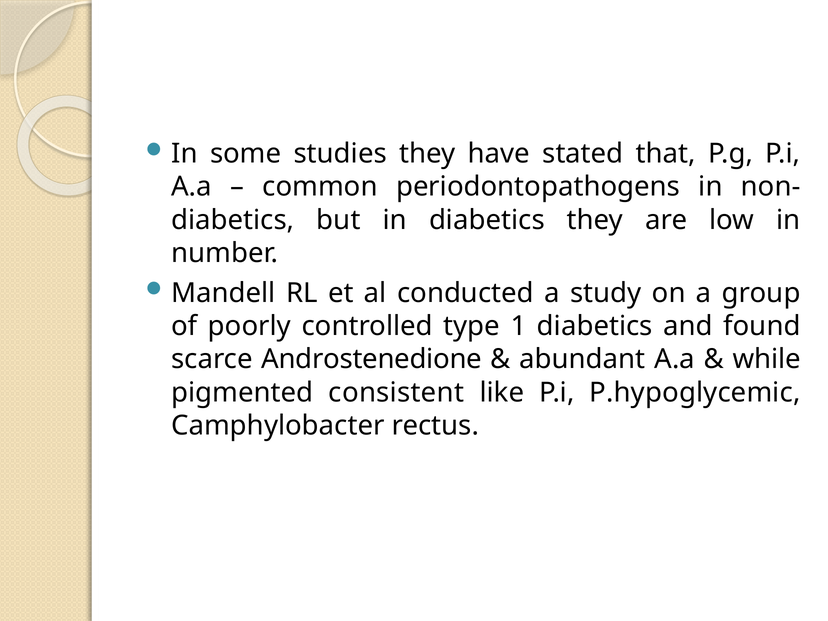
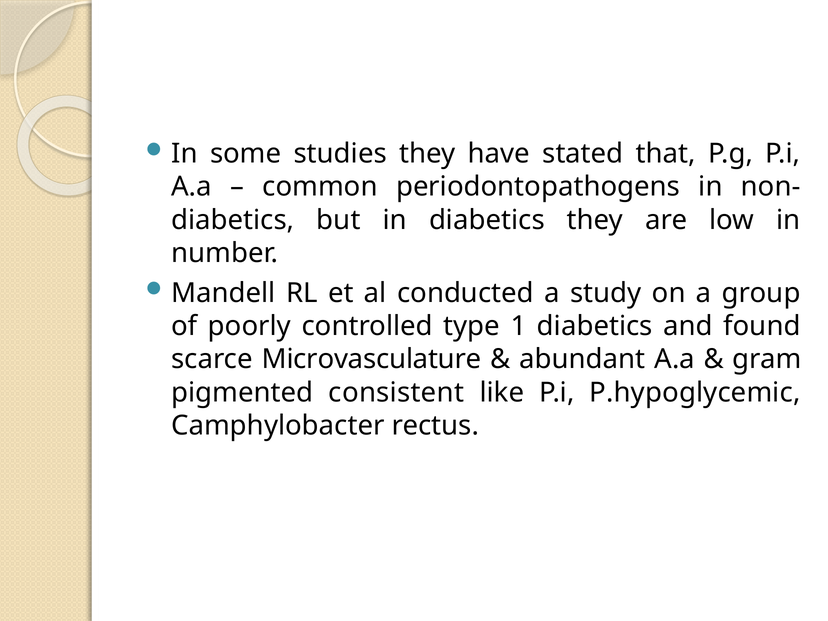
Androstenedione: Androstenedione -> Microvasculature
while: while -> gram
